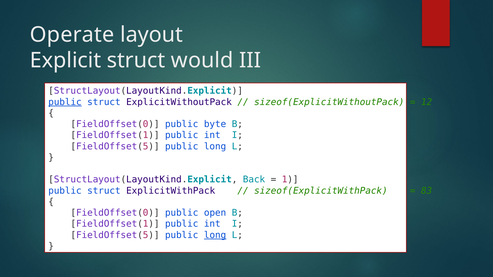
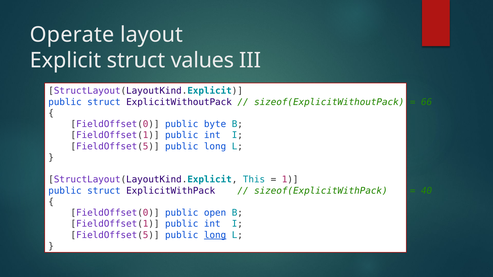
would: would -> values
public at (65, 102) underline: present -> none
12: 12 -> 66
Back: Back -> This
83: 83 -> 40
